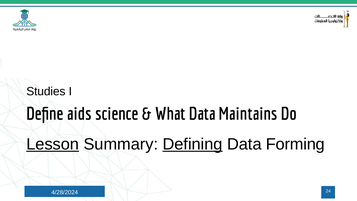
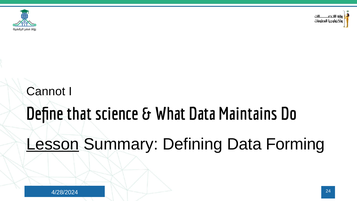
Studies: Studies -> Cannot
aids: aids -> that
Defining underline: present -> none
